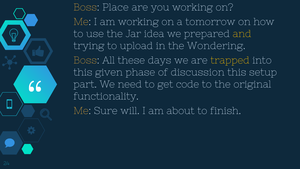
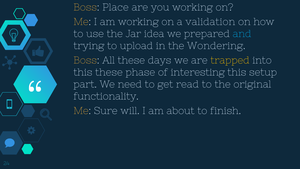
tomorrow: tomorrow -> validation
and colour: yellow -> light blue
this given: given -> these
discussion: discussion -> interesting
code: code -> read
